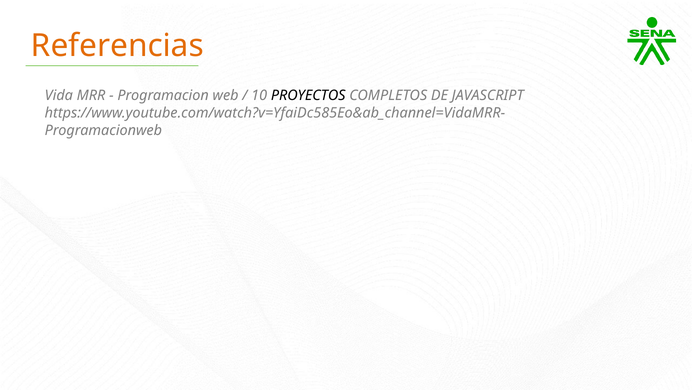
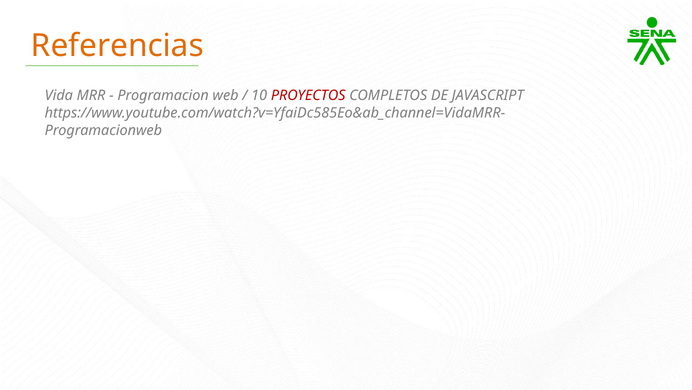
PROYECTOS colour: black -> red
